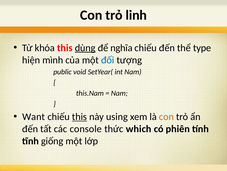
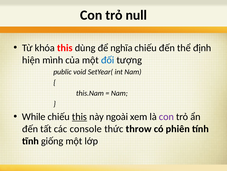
linh: linh -> null
dùng underline: present -> none
type: type -> định
Want: Want -> While
using: using -> ngoài
con at (166, 116) colour: orange -> purple
which: which -> throw
